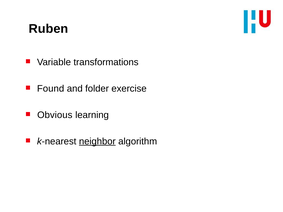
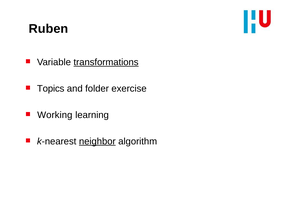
transformations underline: none -> present
Found: Found -> Topics
Obvious: Obvious -> Working
